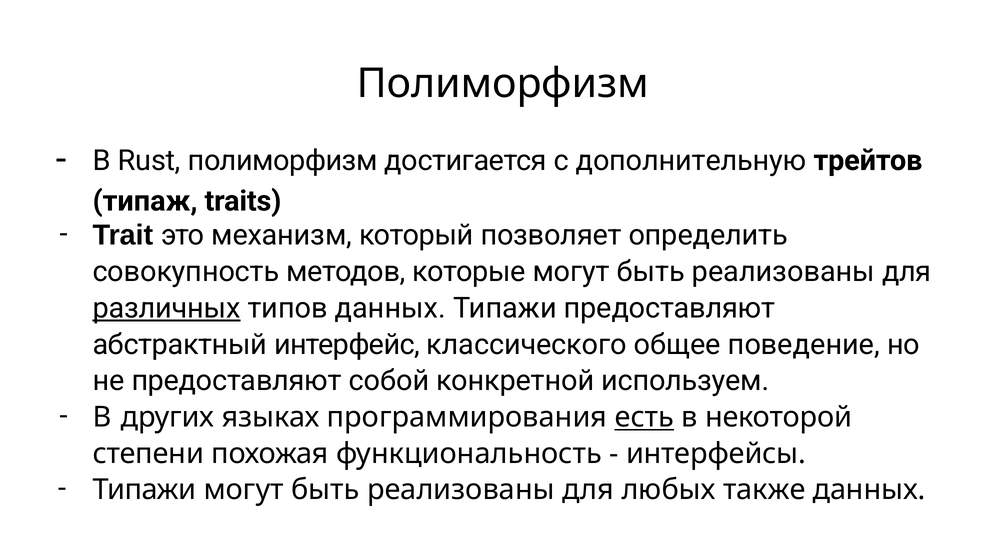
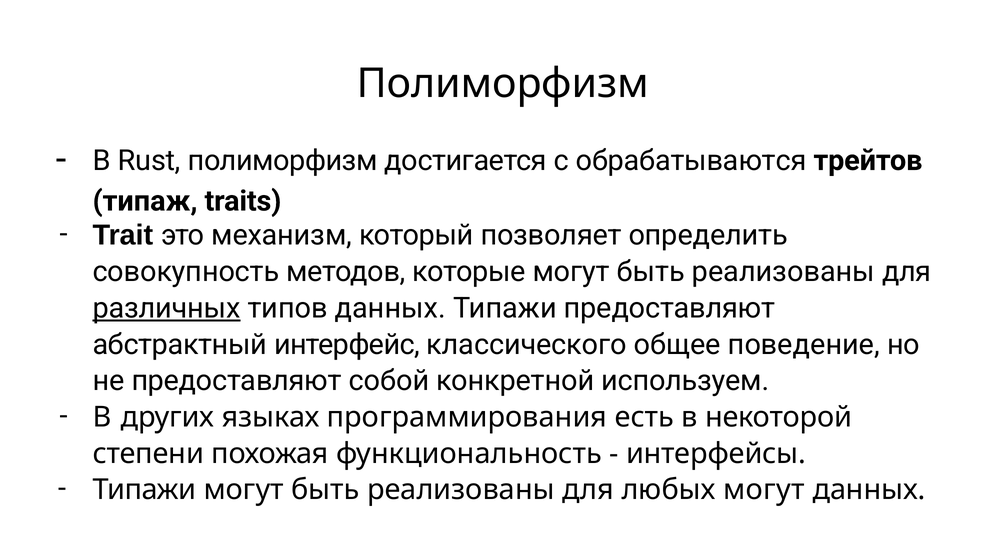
дополнительную: дополнительную -> обрабатываются
есть underline: present -> none
любых также: также -> могут
